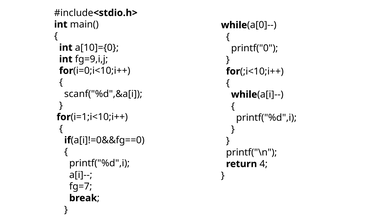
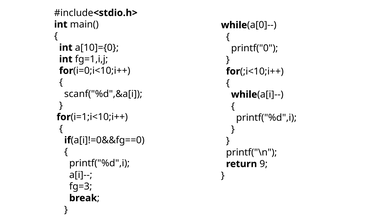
fg=9,i,j: fg=9,i,j -> fg=1,i,j
4: 4 -> 9
fg=7: fg=7 -> fg=3
